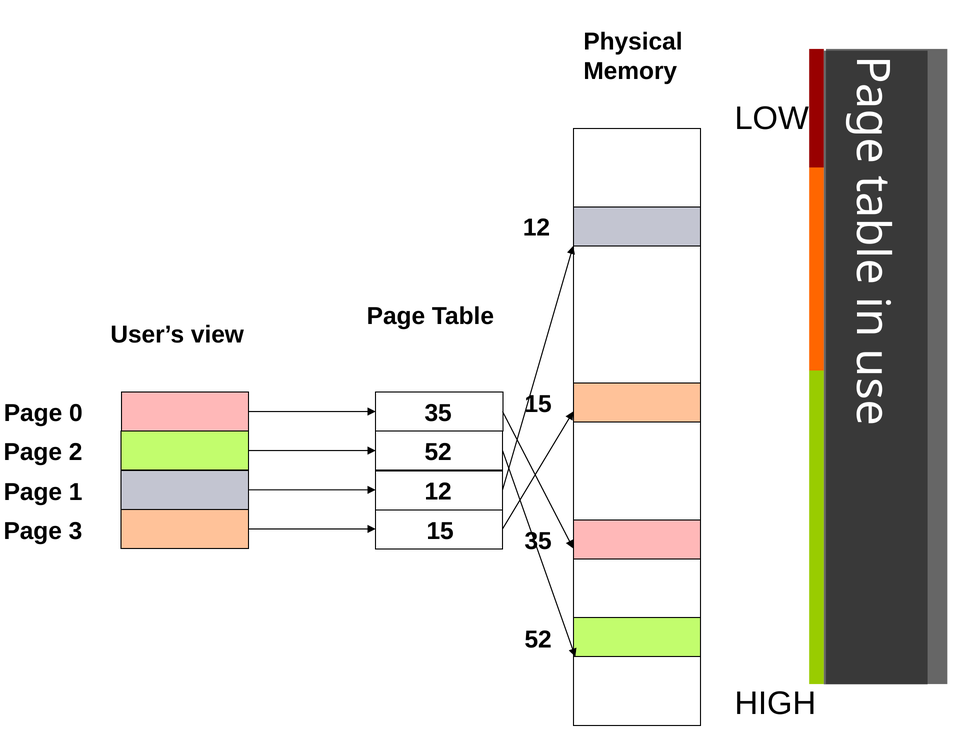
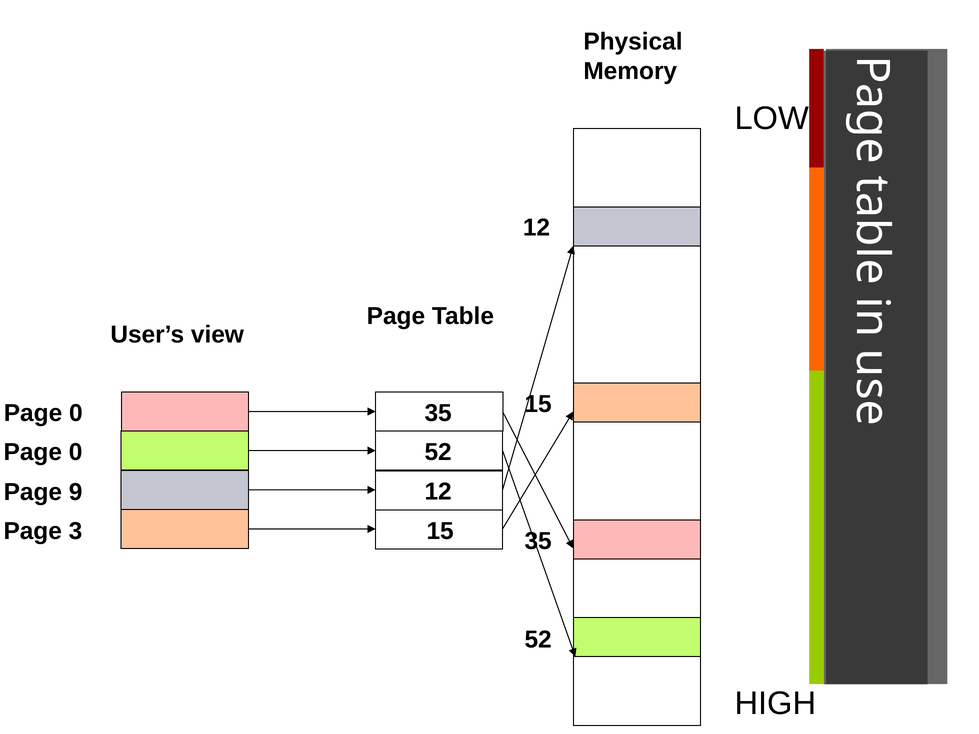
2 at (76, 452): 2 -> 0
1: 1 -> 9
